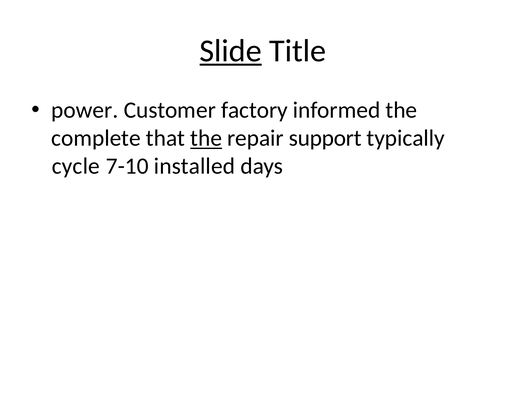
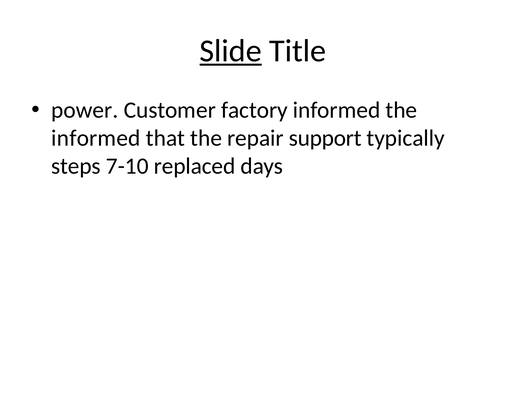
complete at (96, 138): complete -> informed
the at (206, 138) underline: present -> none
cycle: cycle -> steps
installed: installed -> replaced
